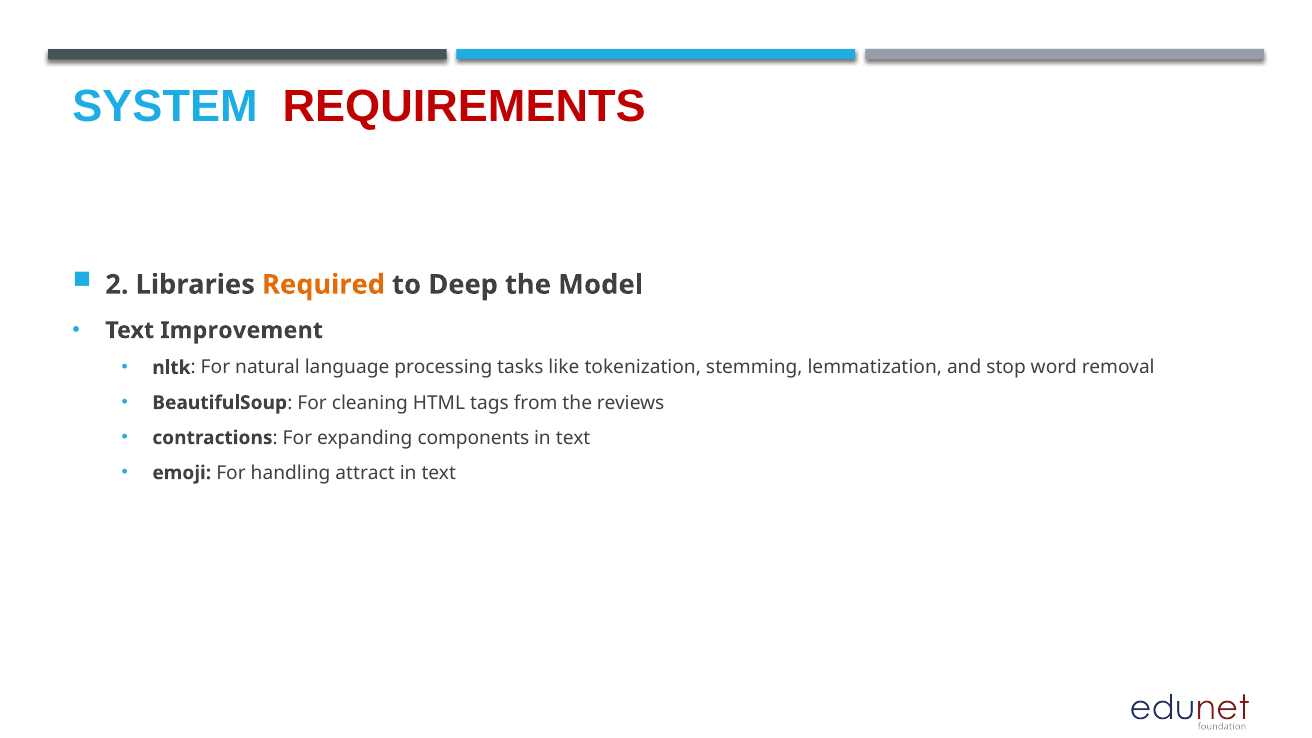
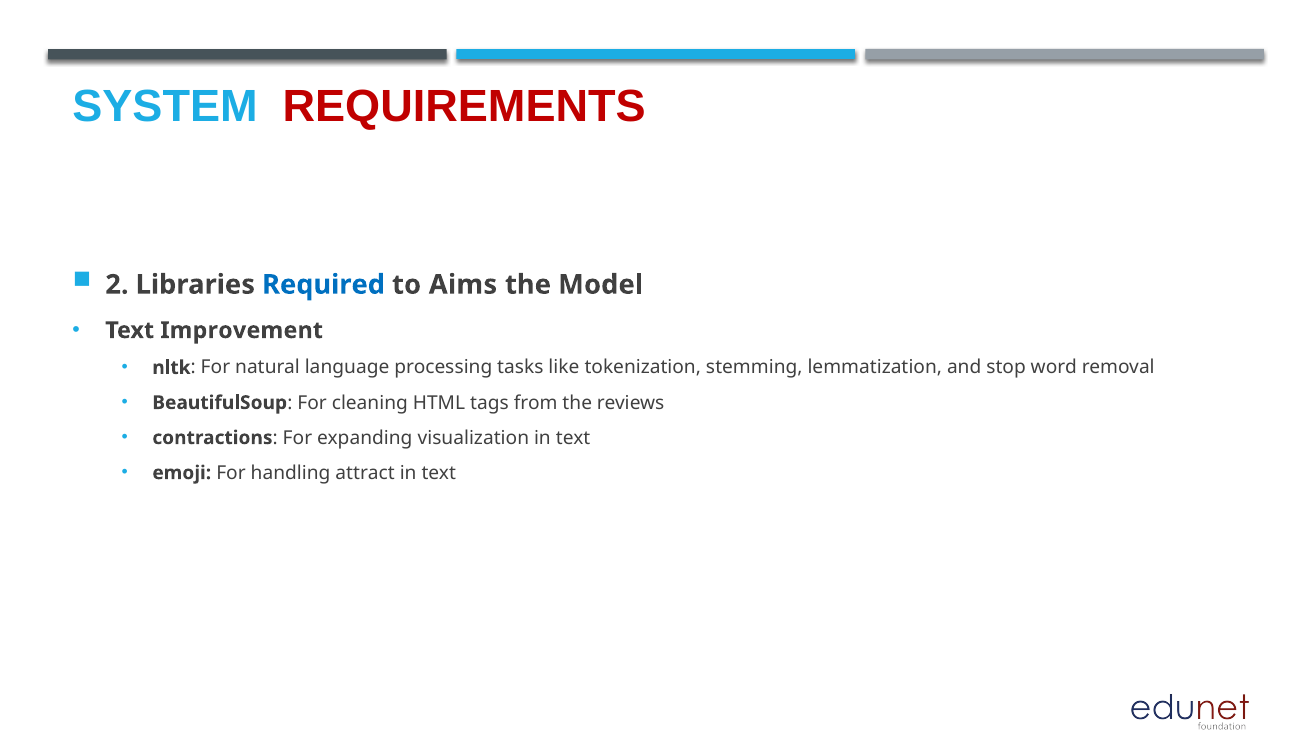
Required colour: orange -> blue
Deep: Deep -> Aims
components: components -> visualization
